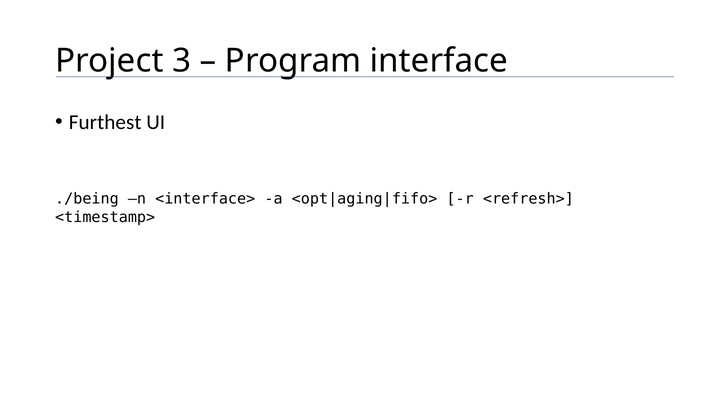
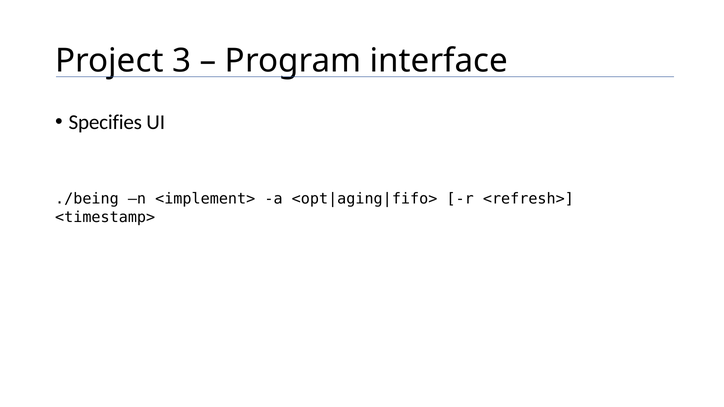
Furthest: Furthest -> Specifies
<interface>: <interface> -> <implement>
